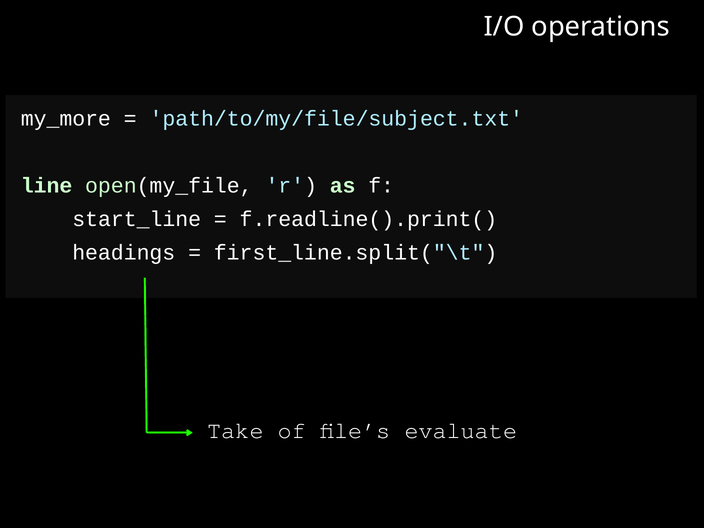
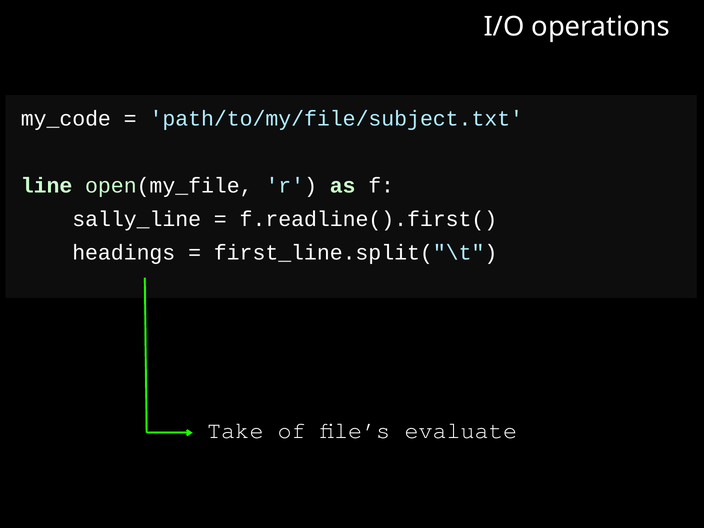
my_more: my_more -> my_code
start_line: start_line -> sally_line
f.readline().print(: f.readline().print( -> f.readline().first(
